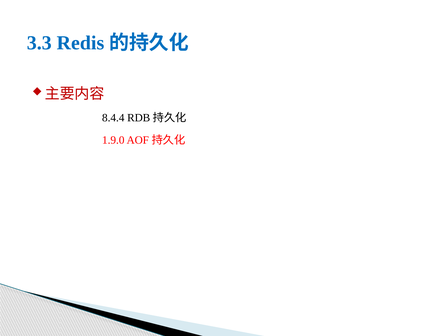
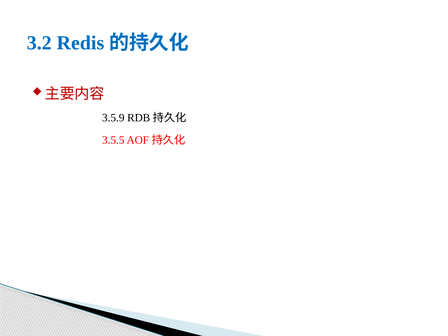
3.3: 3.3 -> 3.2
8.4.4: 8.4.4 -> 3.5.9
1.9.0: 1.9.0 -> 3.5.5
